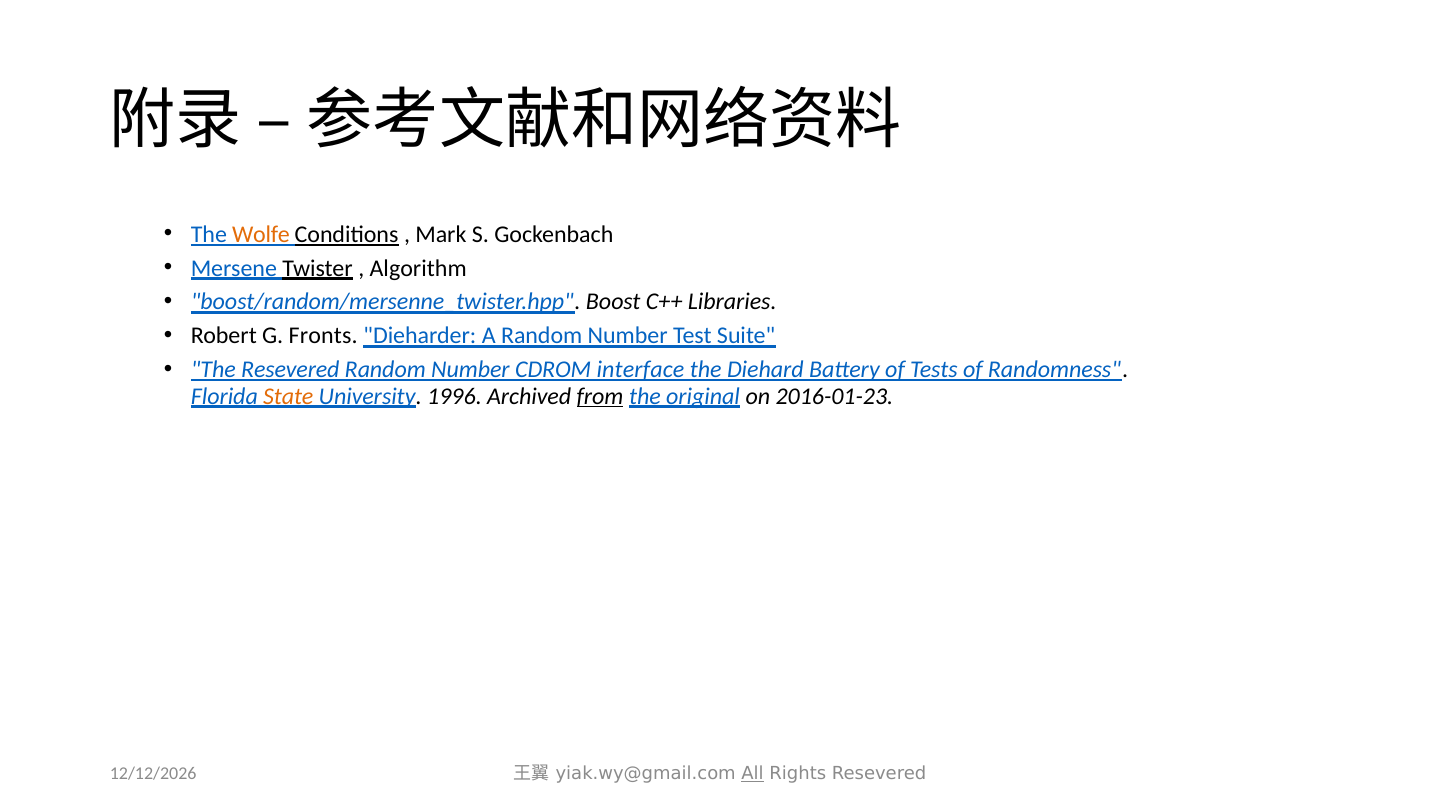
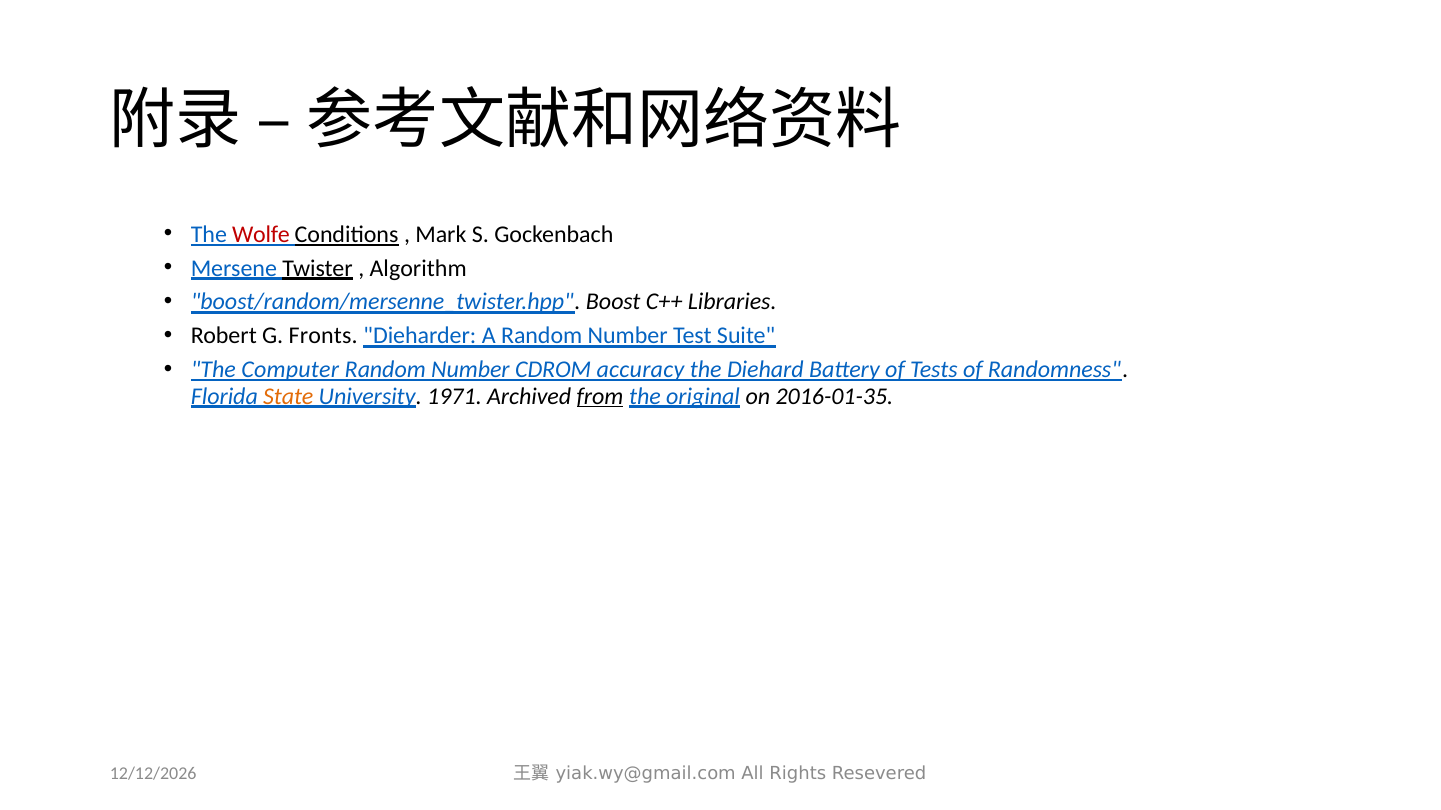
Wolfe colour: orange -> red
The Resevered: Resevered -> Computer
interface: interface -> accuracy
1996: 1996 -> 1971
2016-01-23: 2016-01-23 -> 2016-01-35
All underline: present -> none
